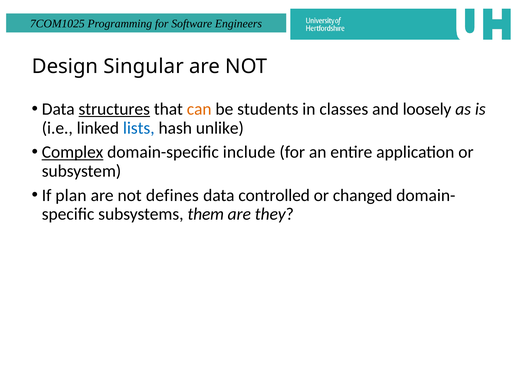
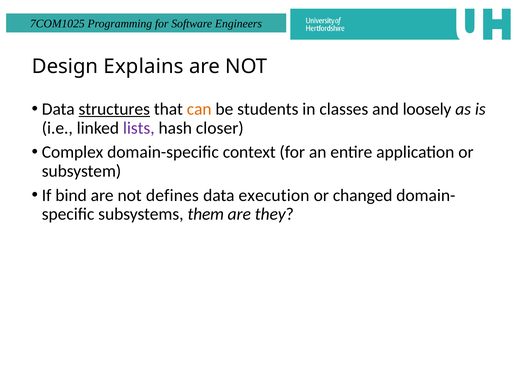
Singular: Singular -> Explains
lists colour: blue -> purple
unlike: unlike -> closer
Complex underline: present -> none
include: include -> context
plan: plan -> bind
controlled: controlled -> execution
